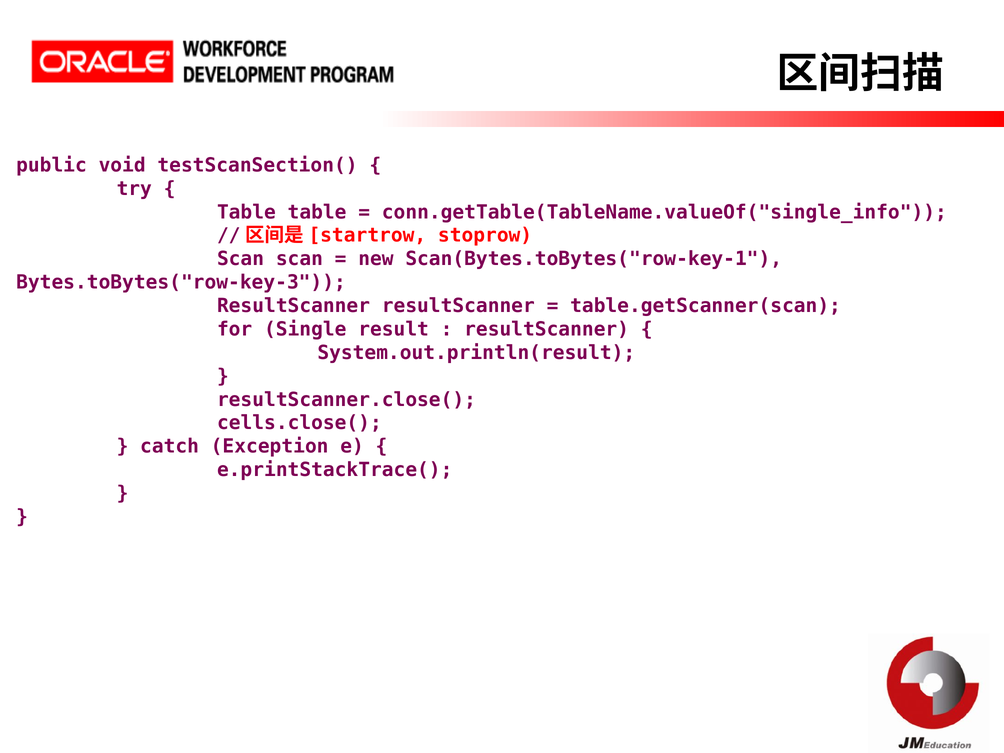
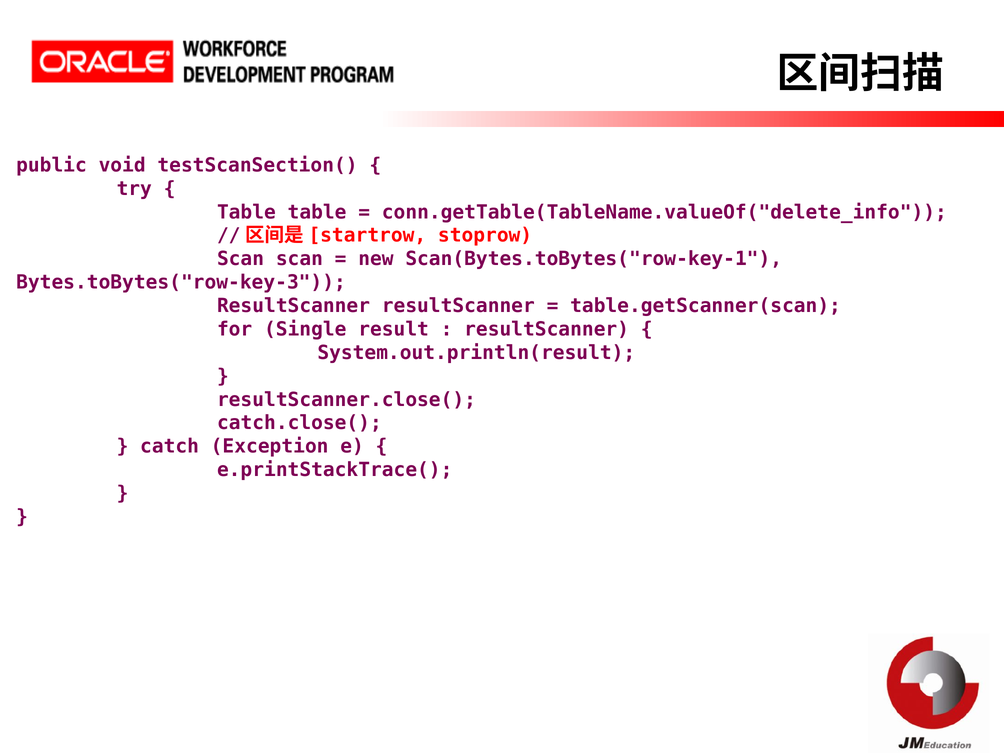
conn.getTable(TableName.valueOf("single_info: conn.getTable(TableName.valueOf("single_info -> conn.getTable(TableName.valueOf("delete_info
cells.close(: cells.close( -> catch.close(
